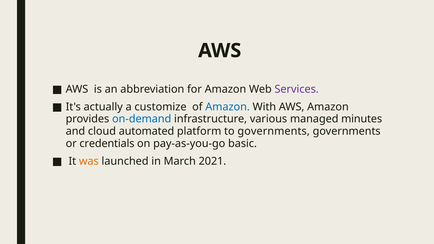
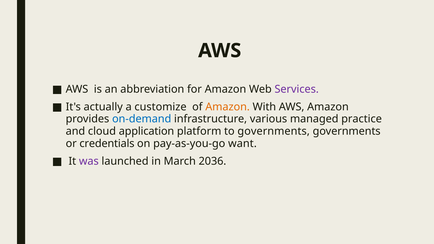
Amazon at (228, 107) colour: blue -> orange
minutes: minutes -> practice
automated: automated -> application
basic: basic -> want
was colour: orange -> purple
2021: 2021 -> 2036
